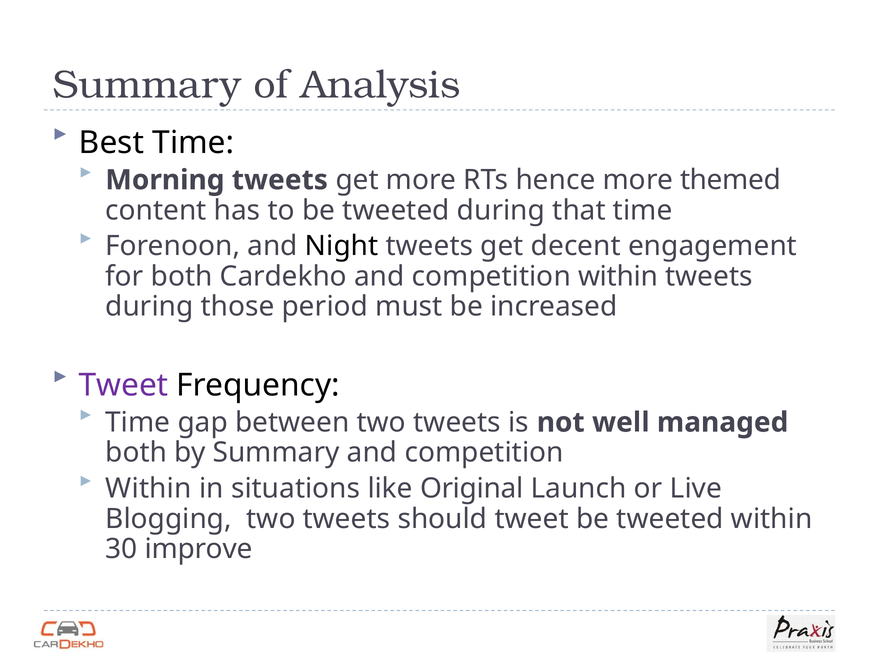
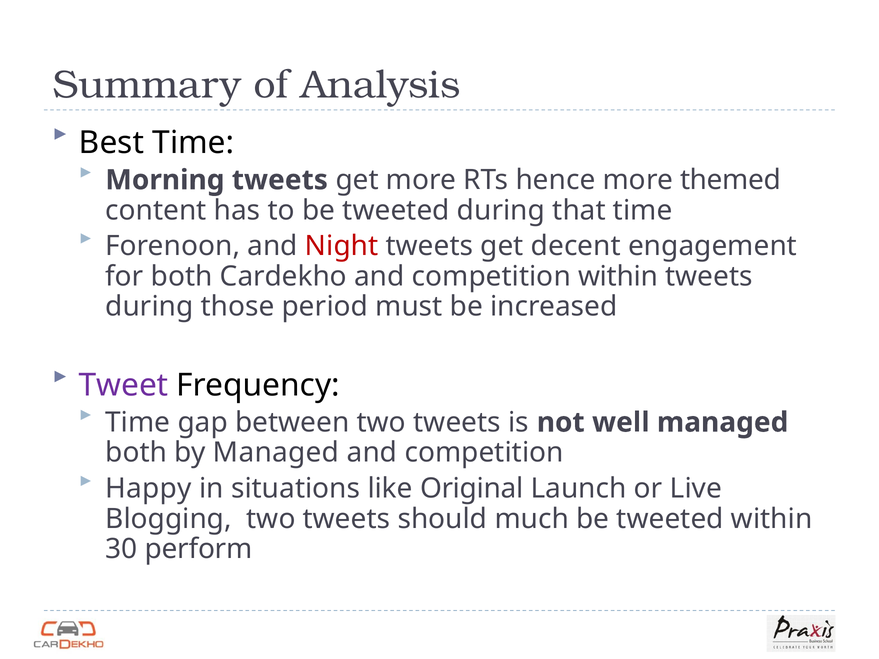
Night colour: black -> red
by Summary: Summary -> Managed
Within at (149, 489): Within -> Happy
should tweet: tweet -> much
improve: improve -> perform
